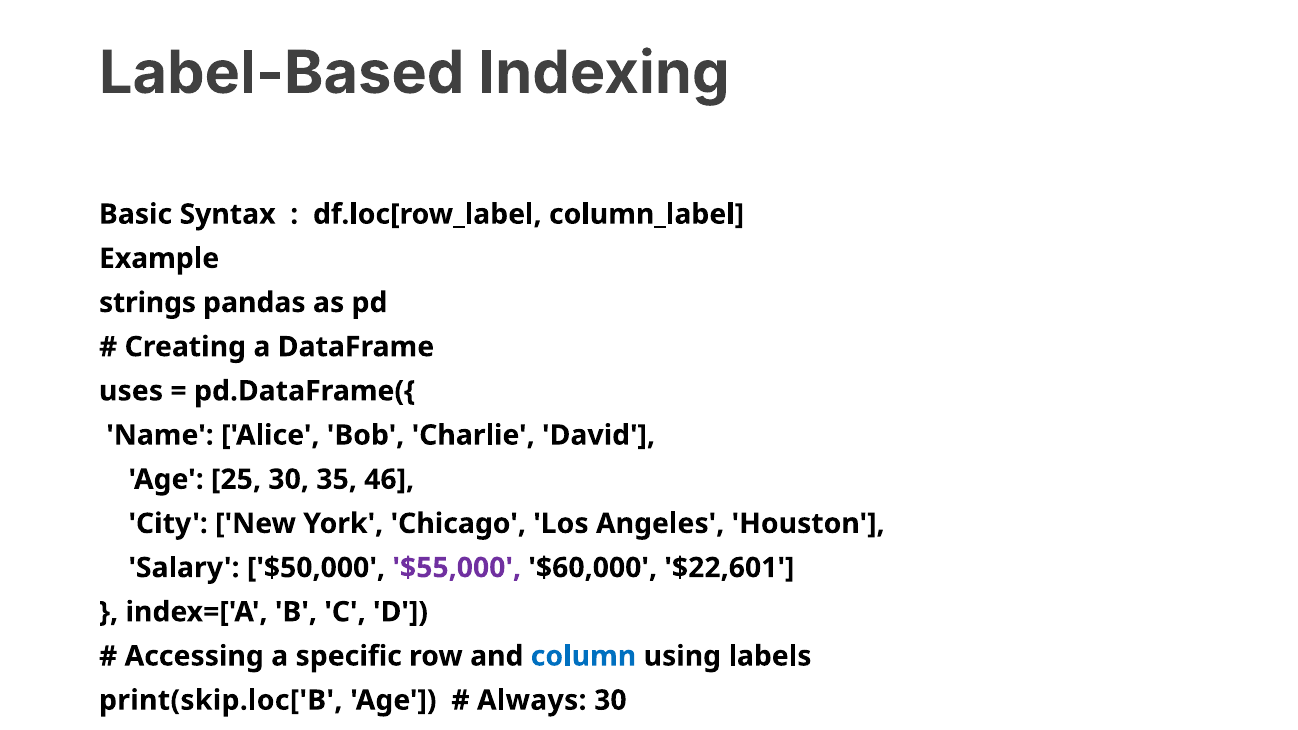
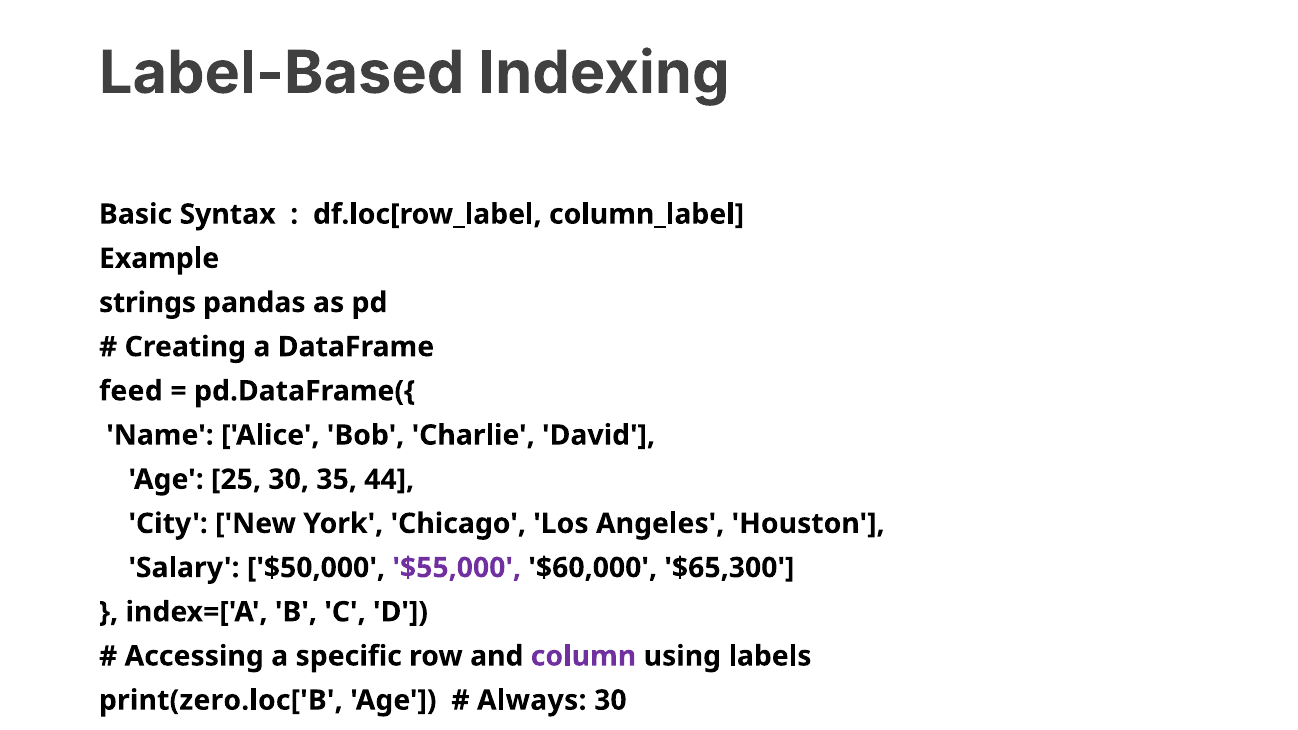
uses: uses -> feed
46: 46 -> 44
$22,601: $22,601 -> $65,300
column colour: blue -> purple
print(skip.loc['B: print(skip.loc['B -> print(zero.loc['B
